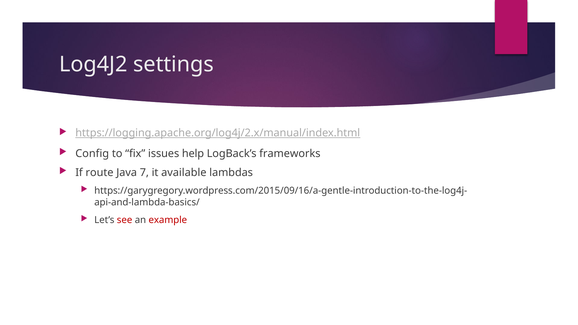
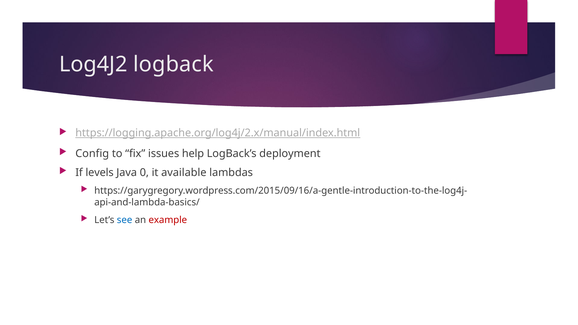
settings: settings -> logback
frameworks: frameworks -> deployment
route: route -> levels
7: 7 -> 0
see colour: red -> blue
